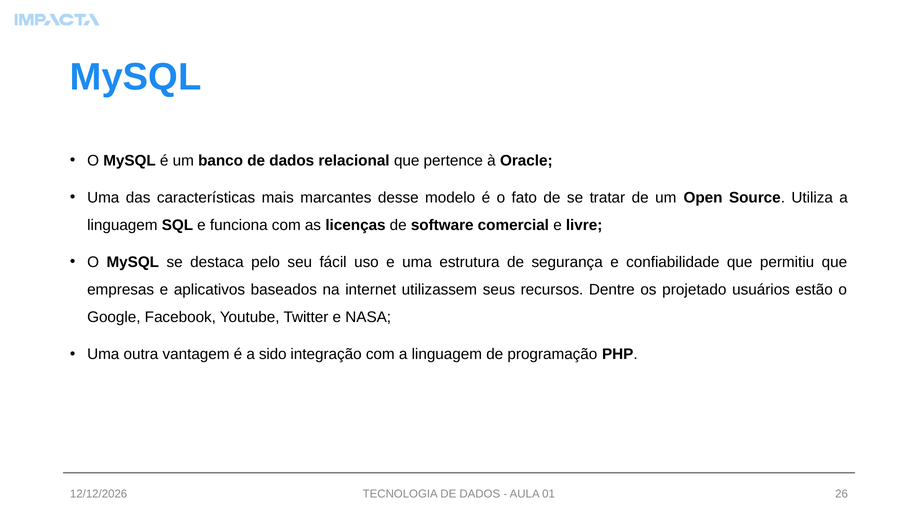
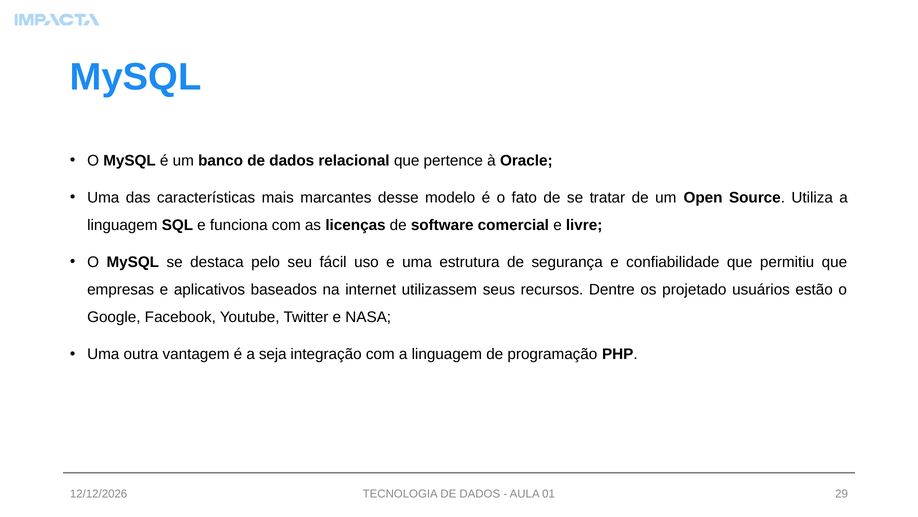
sido: sido -> seja
26: 26 -> 29
